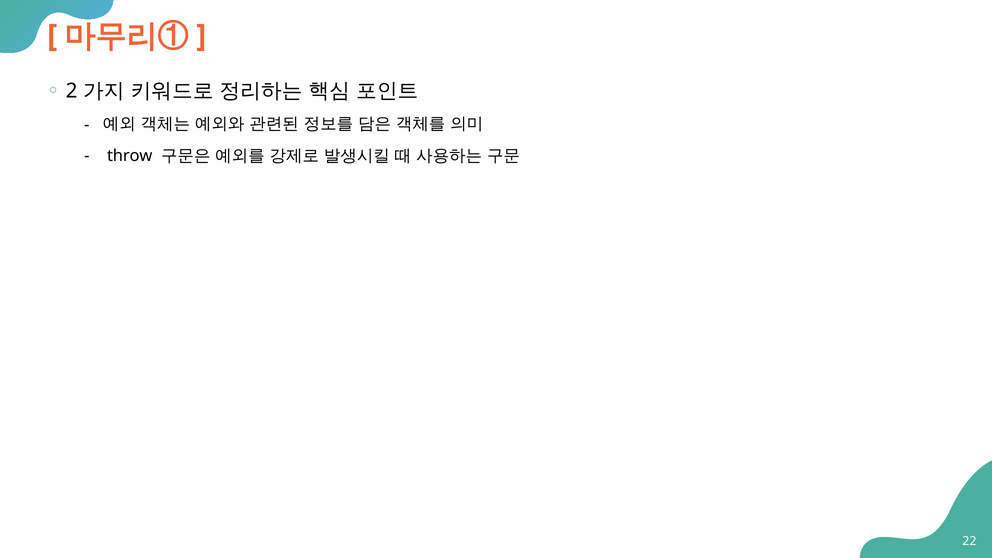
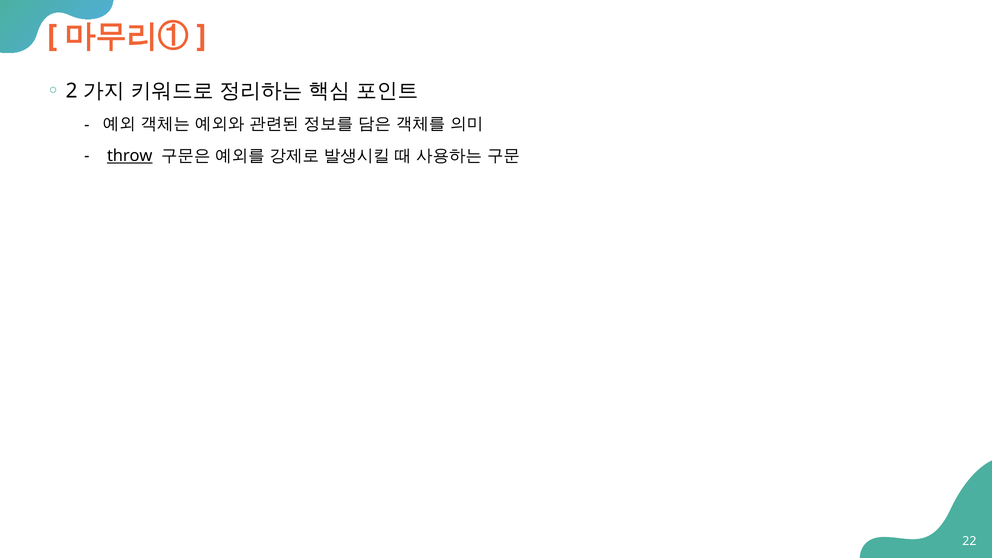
throw underline: none -> present
